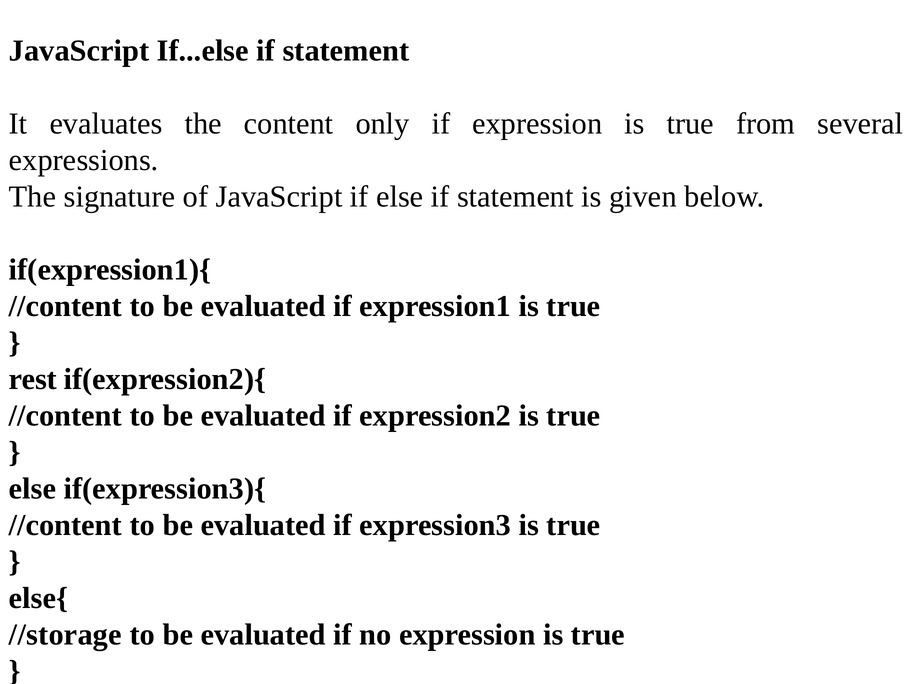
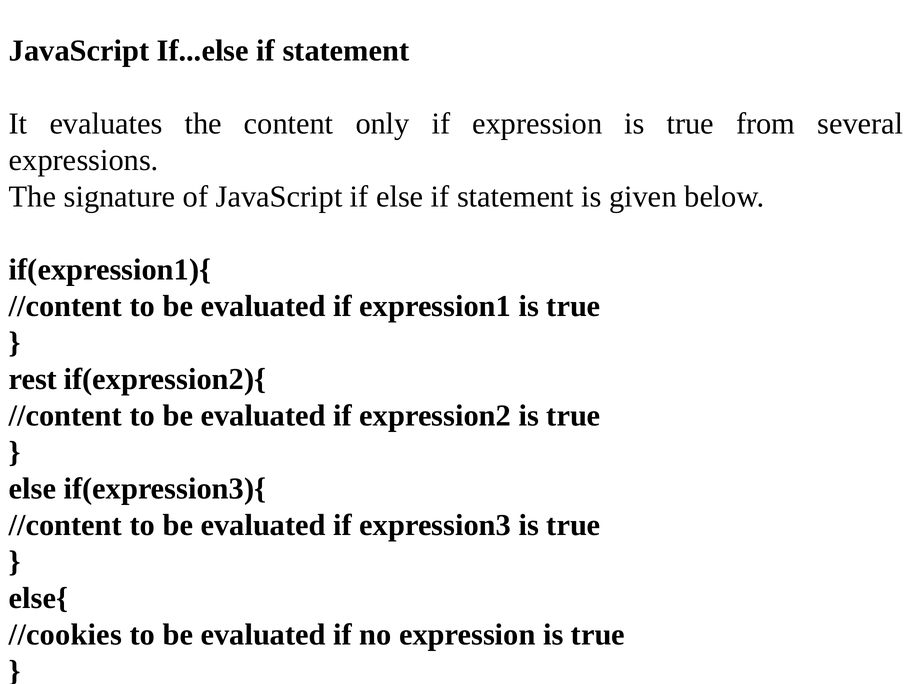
//storage: //storage -> //cookies
